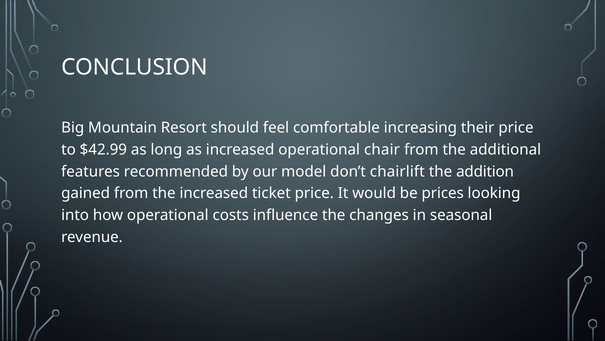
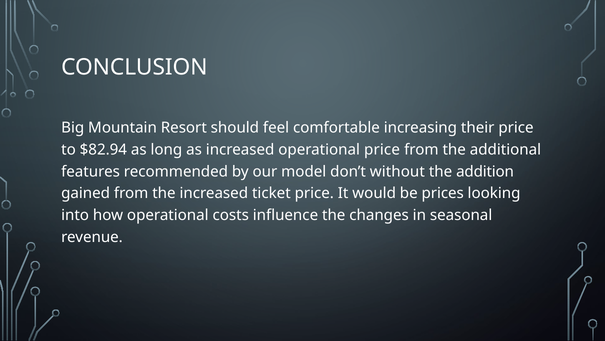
$42.99: $42.99 -> $82.94
operational chair: chair -> price
chairlift: chairlift -> without
